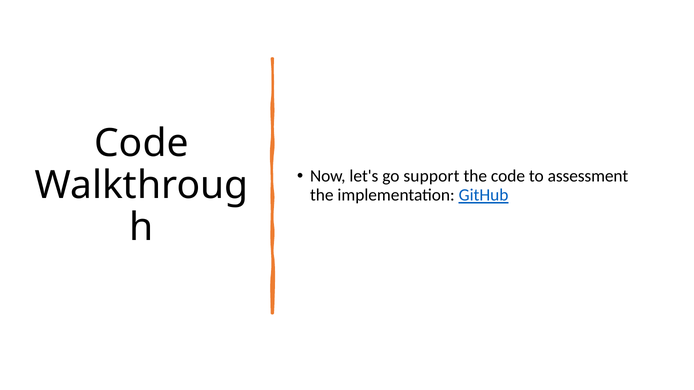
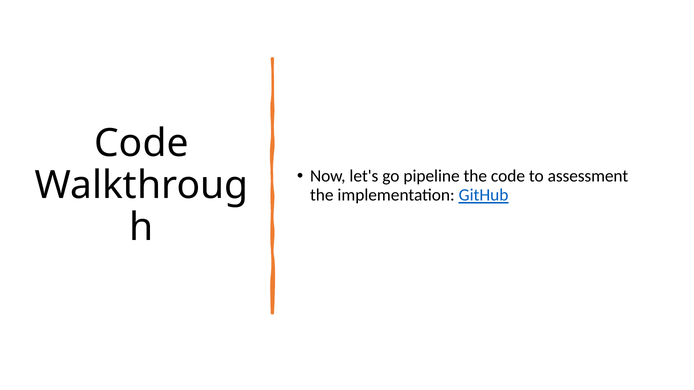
support: support -> pipeline
